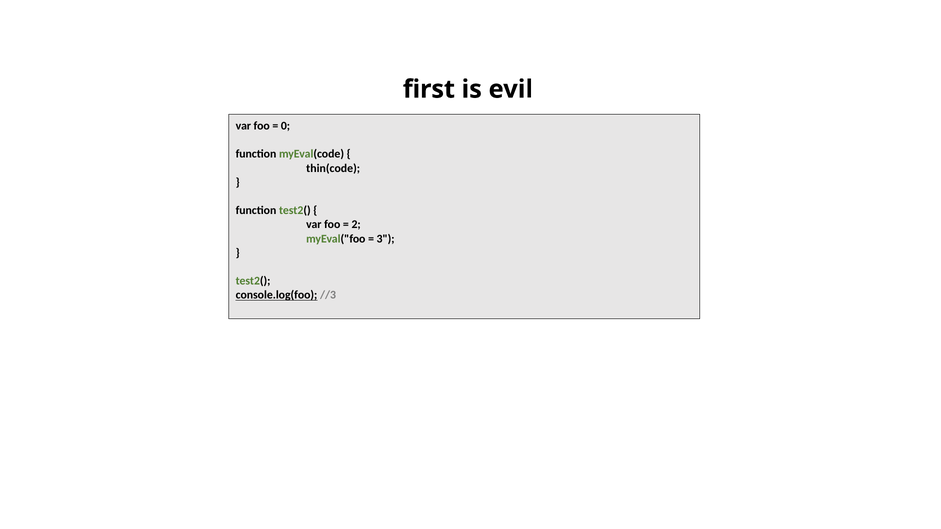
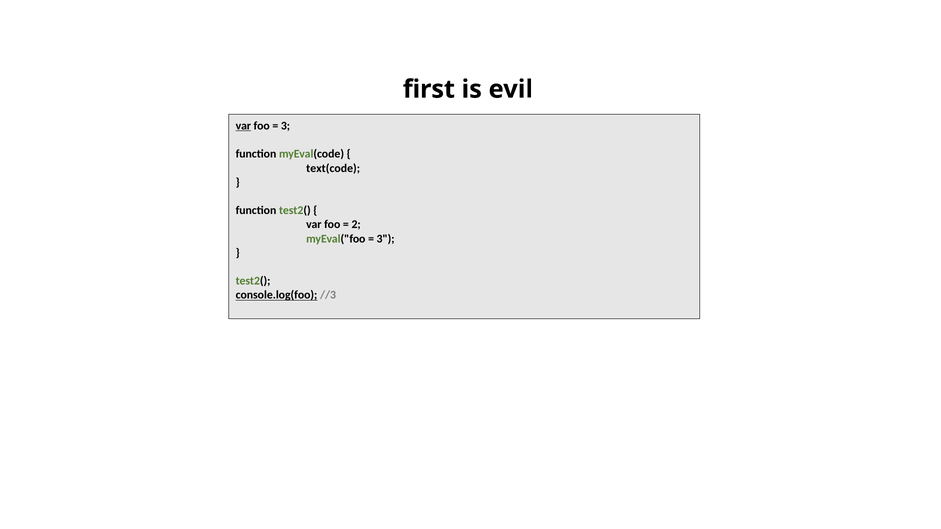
var at (243, 126) underline: none -> present
0 at (286, 126): 0 -> 3
thin(code: thin(code -> text(code
